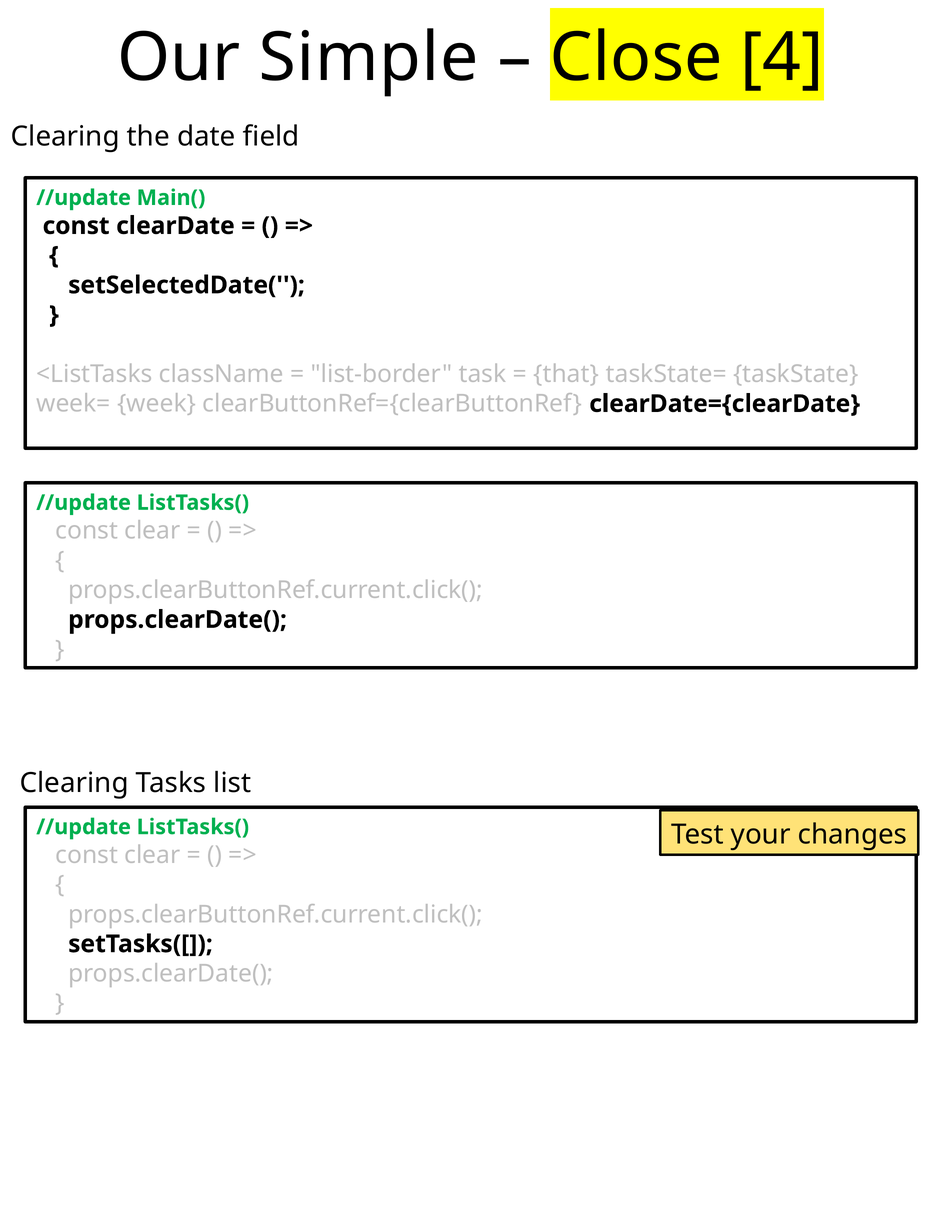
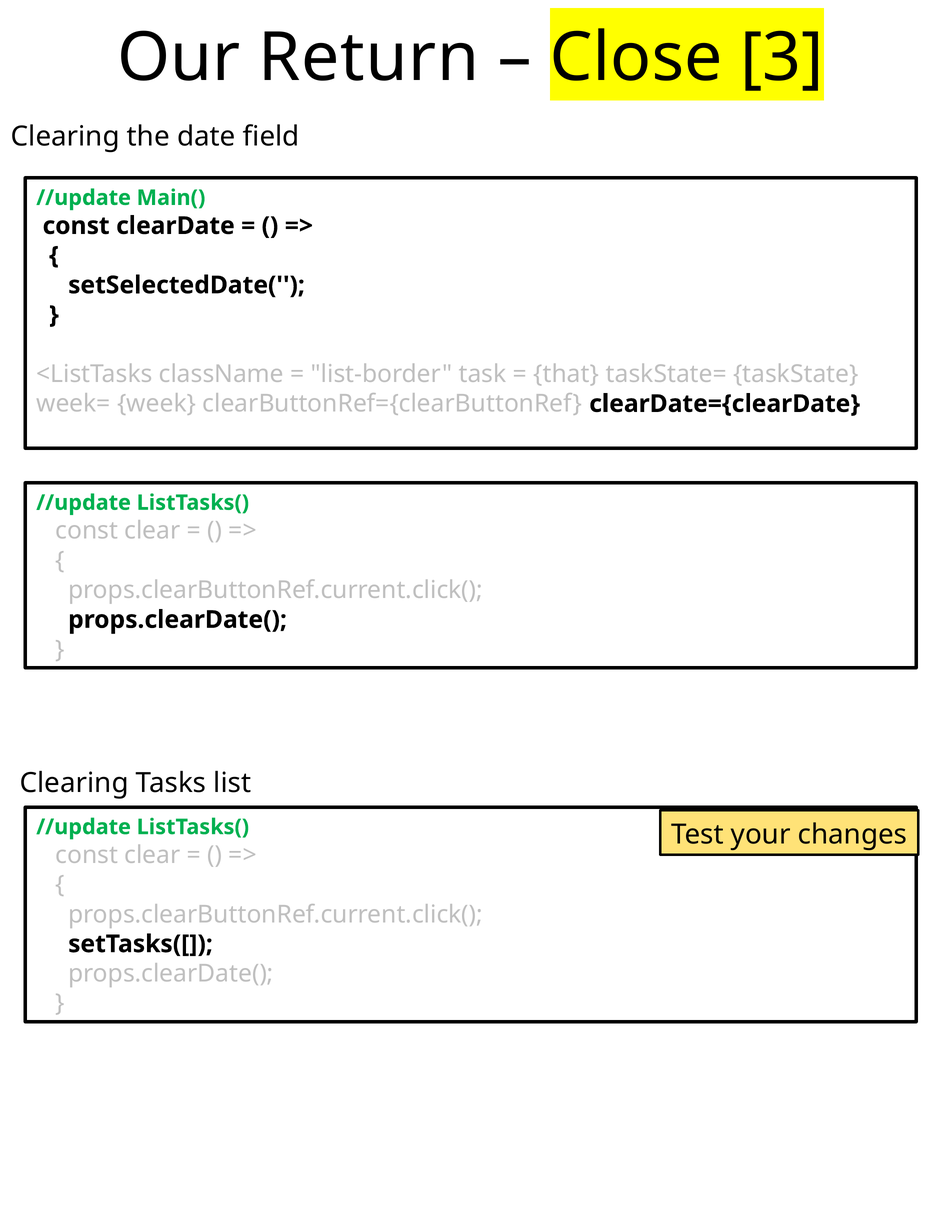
Simple: Simple -> Return
4: 4 -> 3
